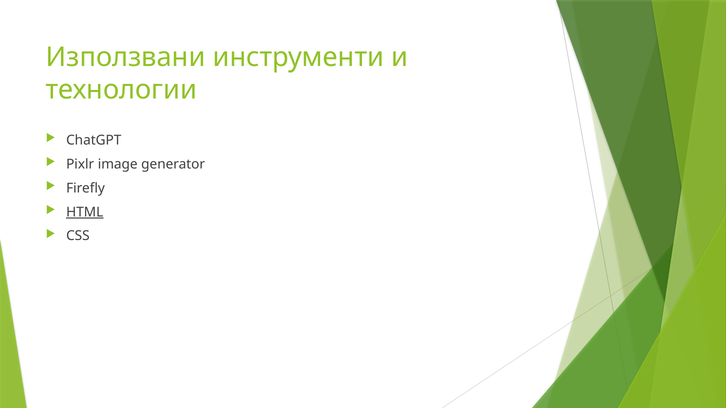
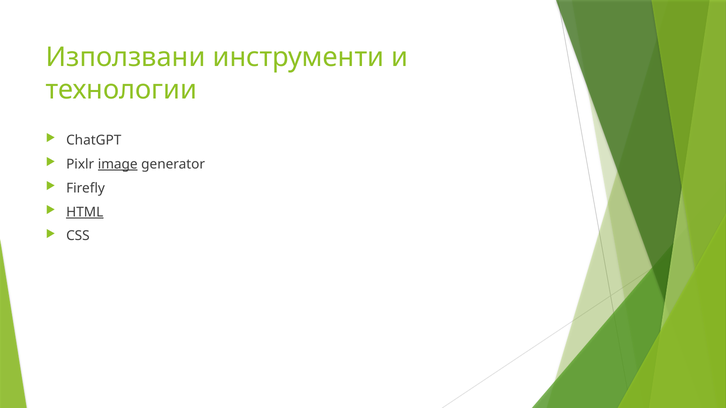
image underline: none -> present
